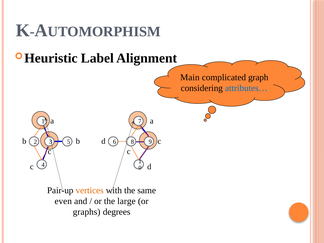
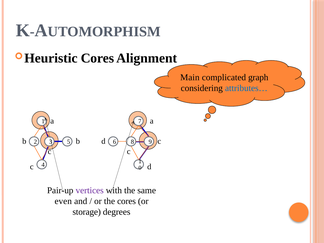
Heuristic Label: Label -> Cores
vertices colour: orange -> purple
the large: large -> cores
graphs: graphs -> storage
